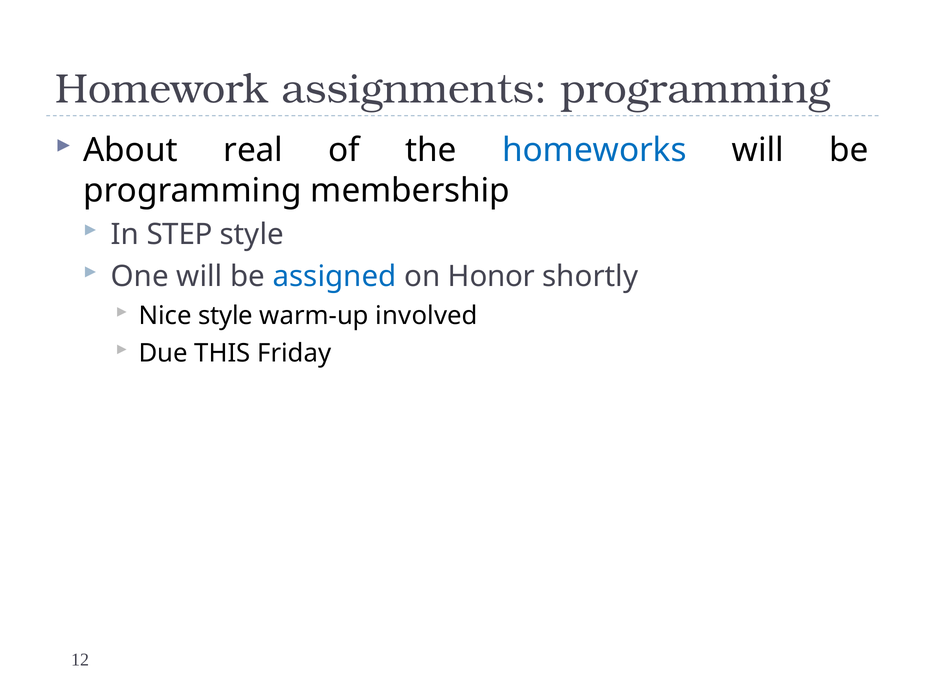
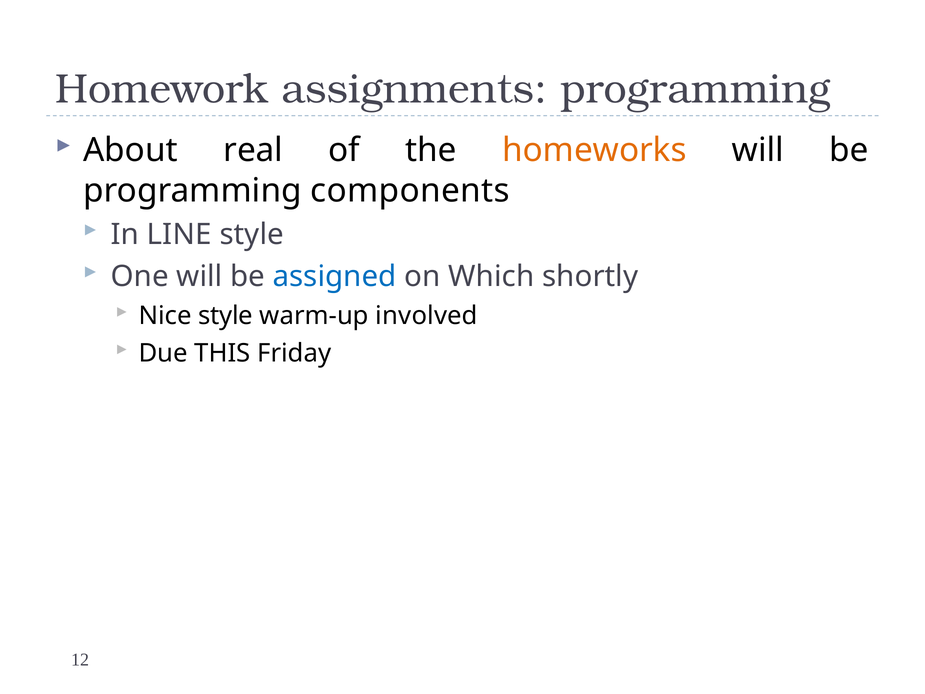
homeworks colour: blue -> orange
membership: membership -> components
STEP: STEP -> LINE
Honor: Honor -> Which
